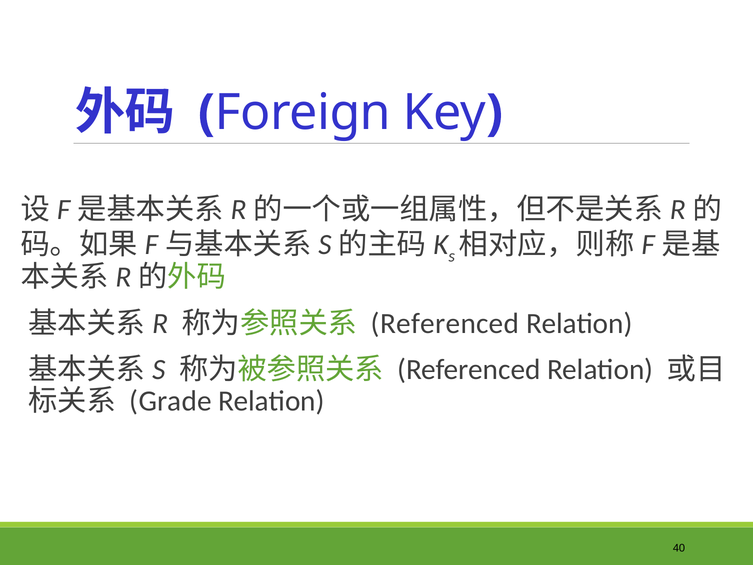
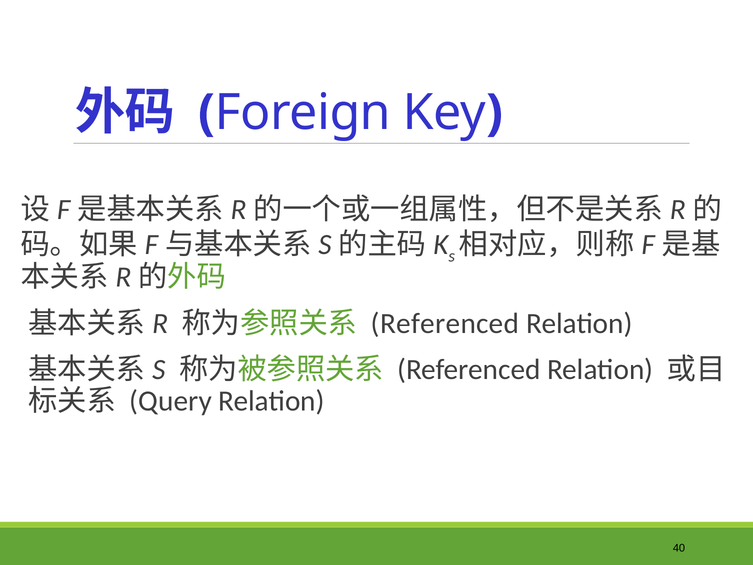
Grade: Grade -> Query
